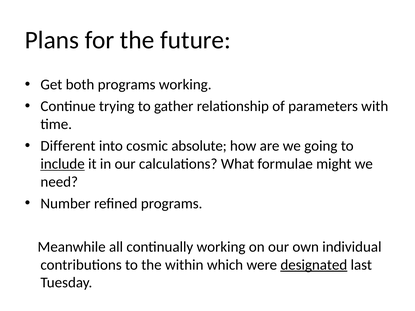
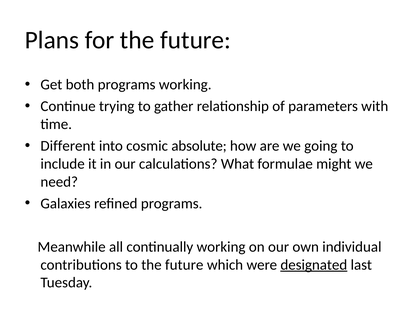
include underline: present -> none
Number: Number -> Galaxies
to the within: within -> future
